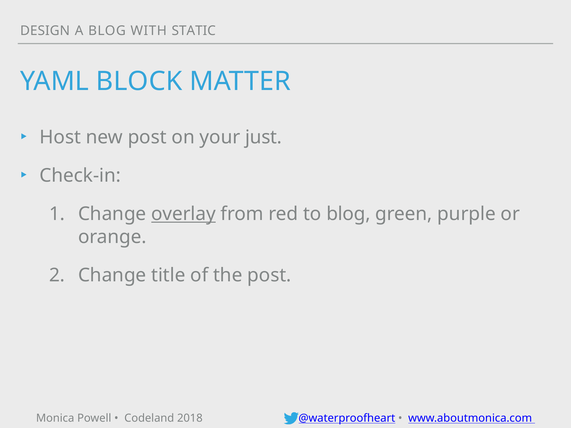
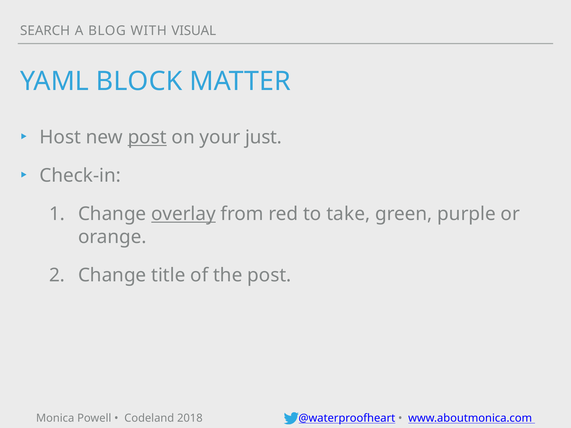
DESIGN: DESIGN -> SEARCH
STATIC: STATIC -> VISUAL
post at (147, 137) underline: none -> present
to blog: blog -> take
